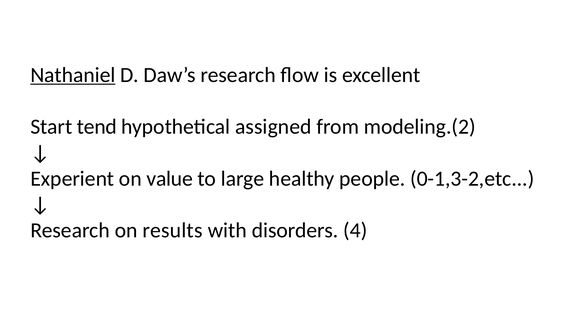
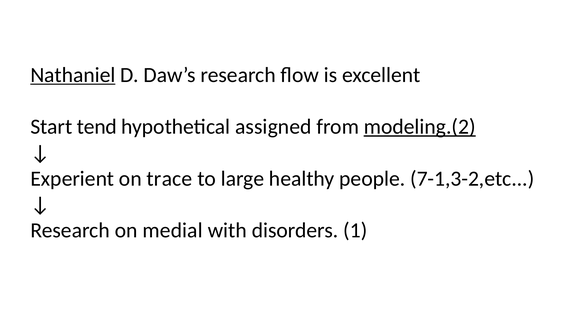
modeling.(2 underline: none -> present
value: value -> trace
0-1,3-2,etc: 0-1,3-2,etc -> 7-1,3-2,etc
results: results -> medial
4: 4 -> 1
